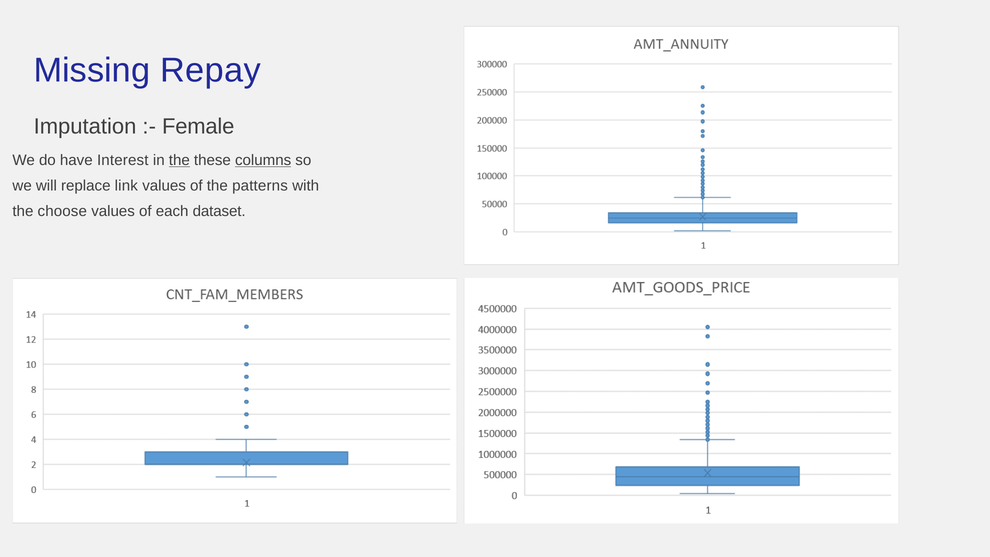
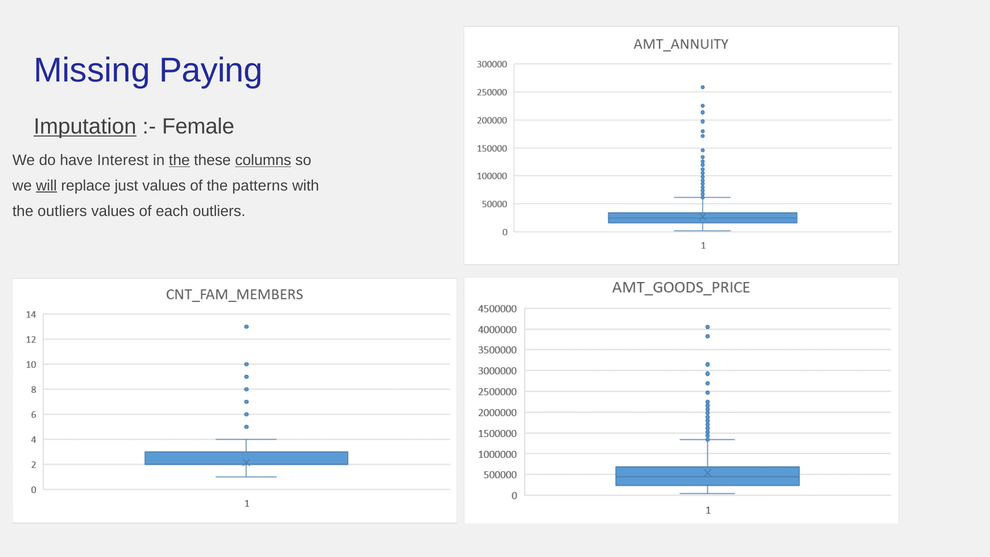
Repay: Repay -> Paying
Imputation underline: none -> present
will underline: none -> present
link: link -> just
the choose: choose -> outliers
each dataset: dataset -> outliers
